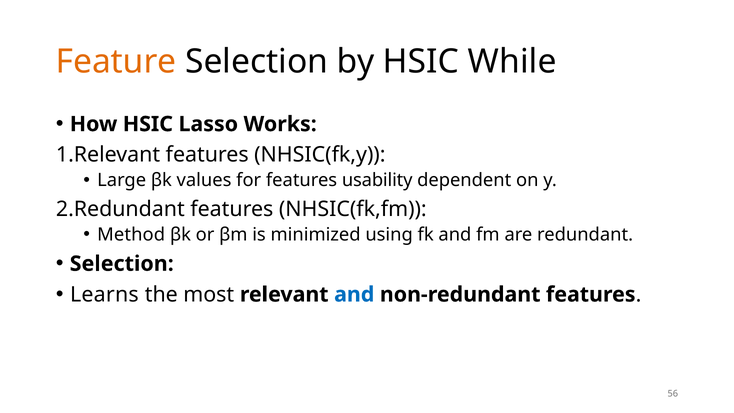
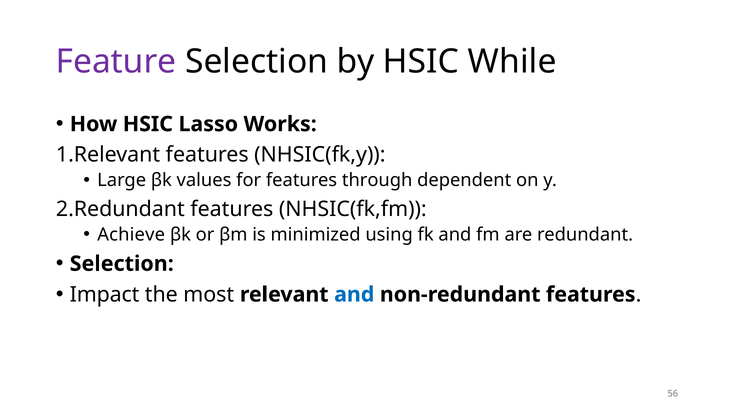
Feature colour: orange -> purple
usability: usability -> through
Method: Method -> Achieve
Learns: Learns -> Impact
